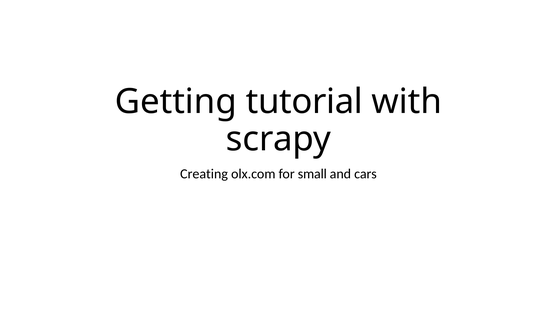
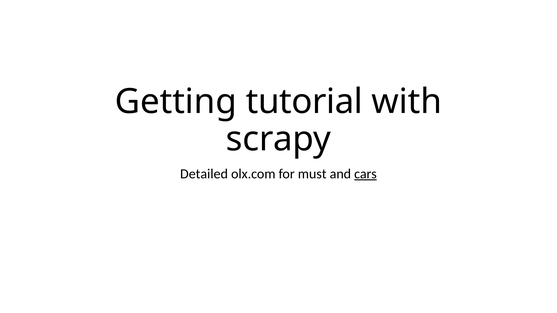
Creating: Creating -> Detailed
small: small -> must
cars underline: none -> present
